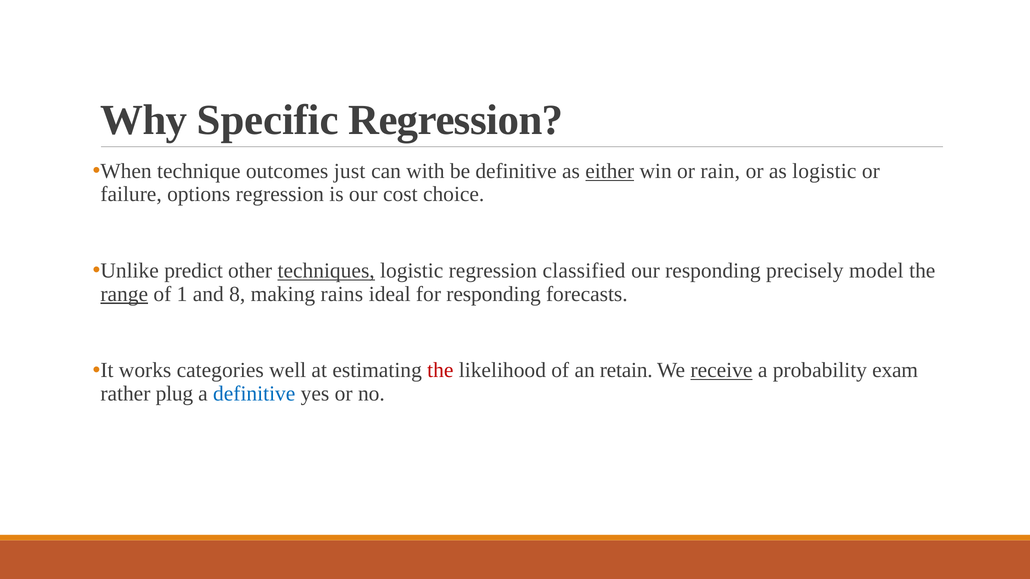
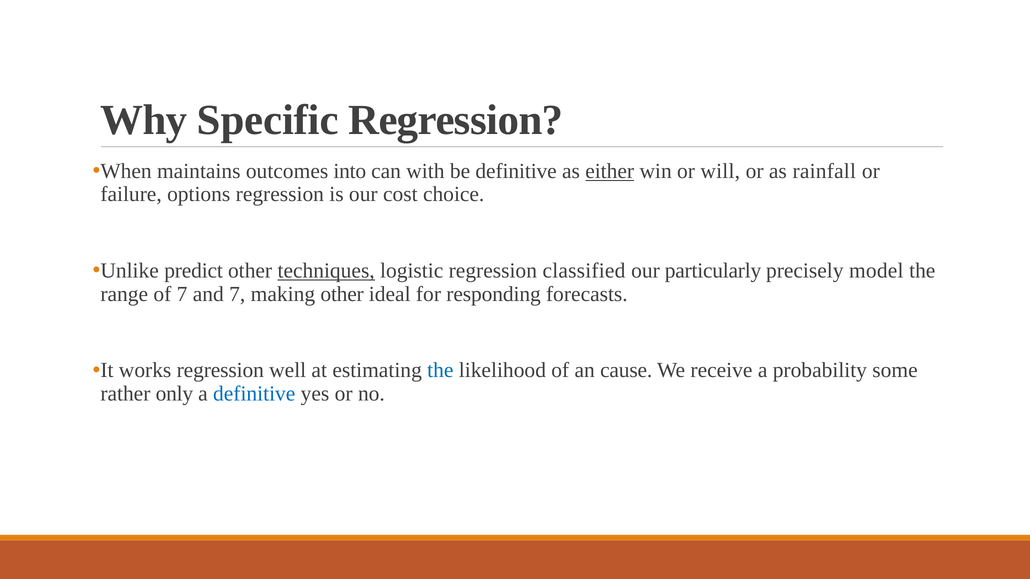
technique: technique -> maintains
just: just -> into
rain: rain -> will
as logistic: logistic -> rainfall
our responding: responding -> particularly
range underline: present -> none
of 1: 1 -> 7
and 8: 8 -> 7
making rains: rains -> other
works categories: categories -> regression
the at (440, 371) colour: red -> blue
retain: retain -> cause
receive underline: present -> none
exam: exam -> some
plug: plug -> only
